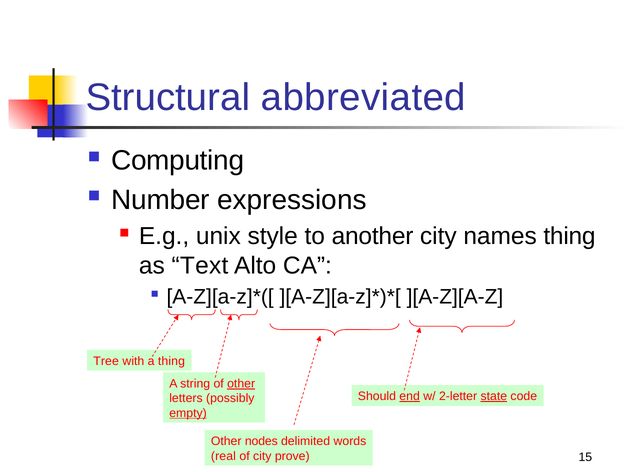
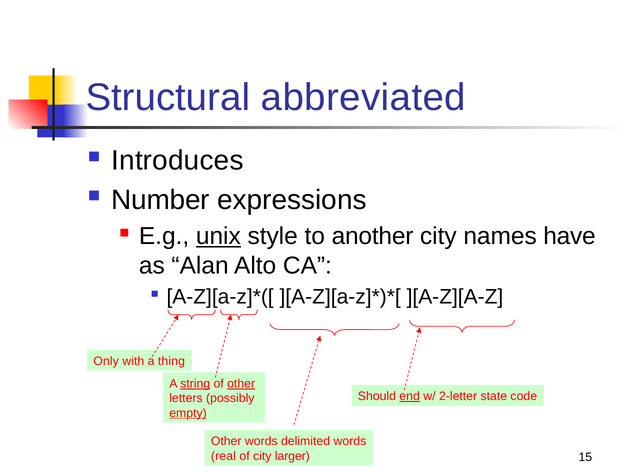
Computing: Computing -> Introduces
unix underline: none -> present
names thing: thing -> have
Text: Text -> Alan
Tree: Tree -> Only
string underline: none -> present
state underline: present -> none
Other nodes: nodes -> words
prove: prove -> larger
